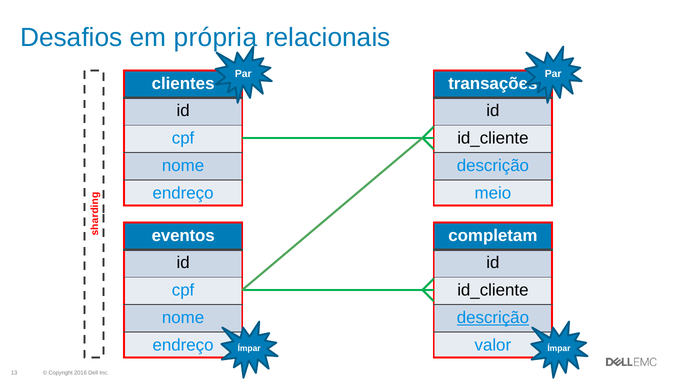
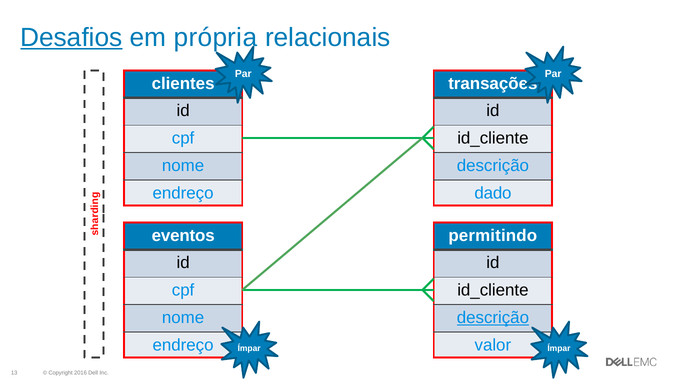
Desafios underline: none -> present
meio: meio -> dado
completam: completam -> permitindo
